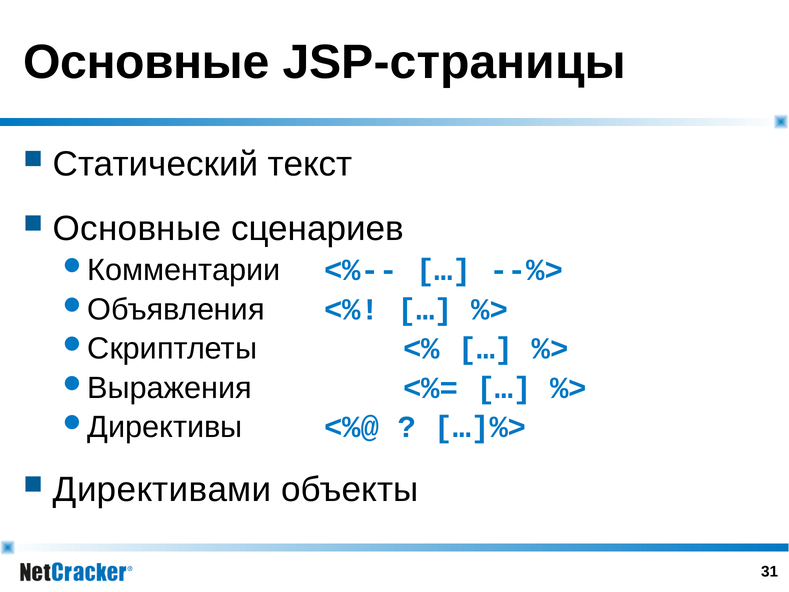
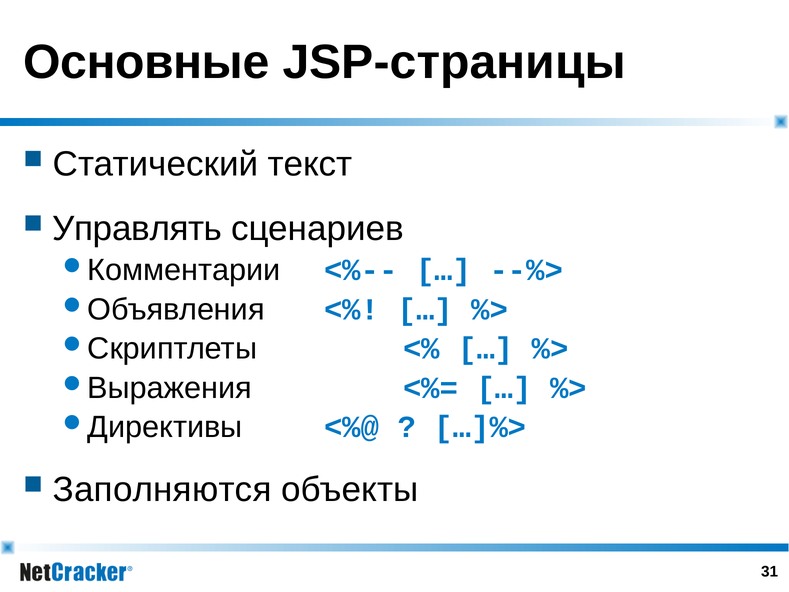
Основные at (137, 228): Основные -> Управлять
Директивами: Директивами -> Заполняются
